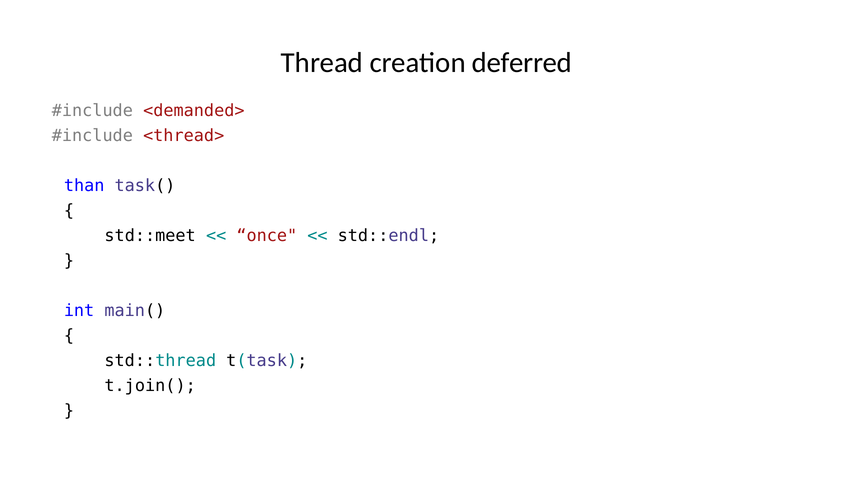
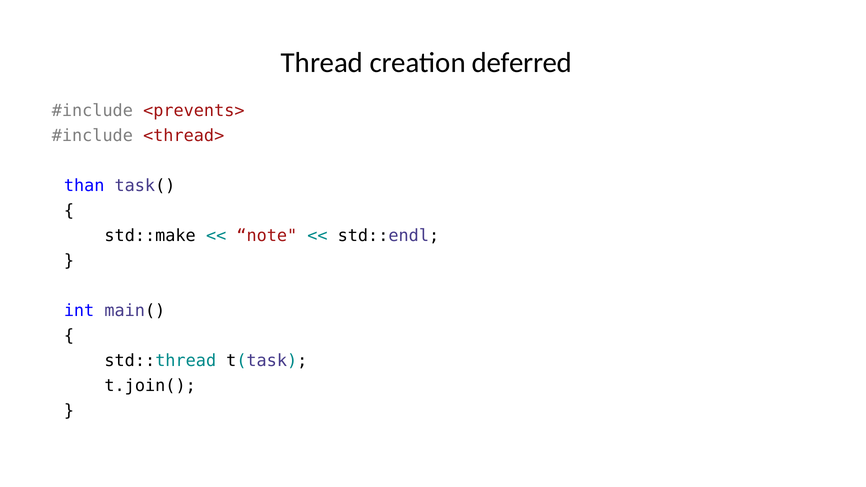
<demanded>: <demanded> -> <prevents>
std::meet: std::meet -> std::make
once: once -> note
